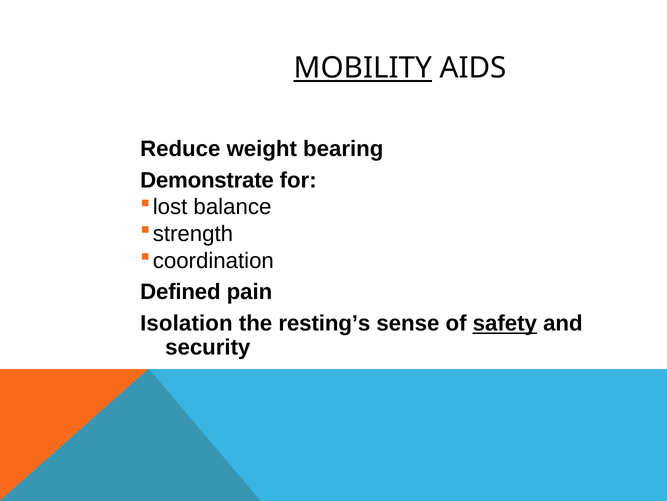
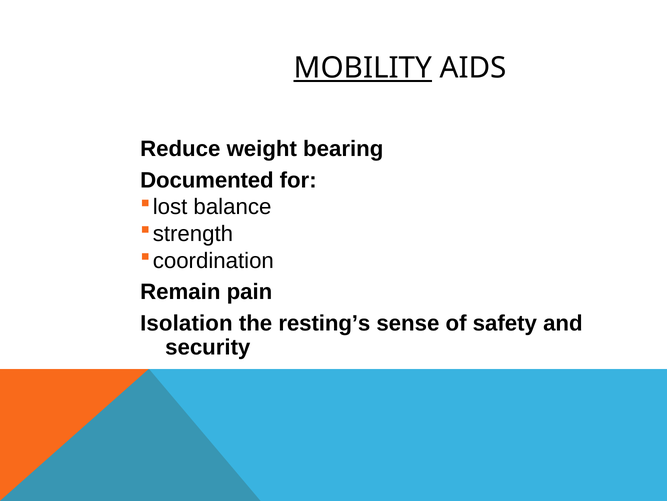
Demonstrate: Demonstrate -> Documented
Defined: Defined -> Remain
safety underline: present -> none
